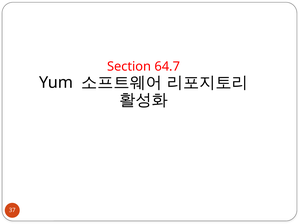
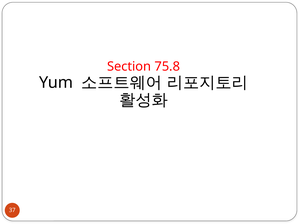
64.7: 64.7 -> 75.8
